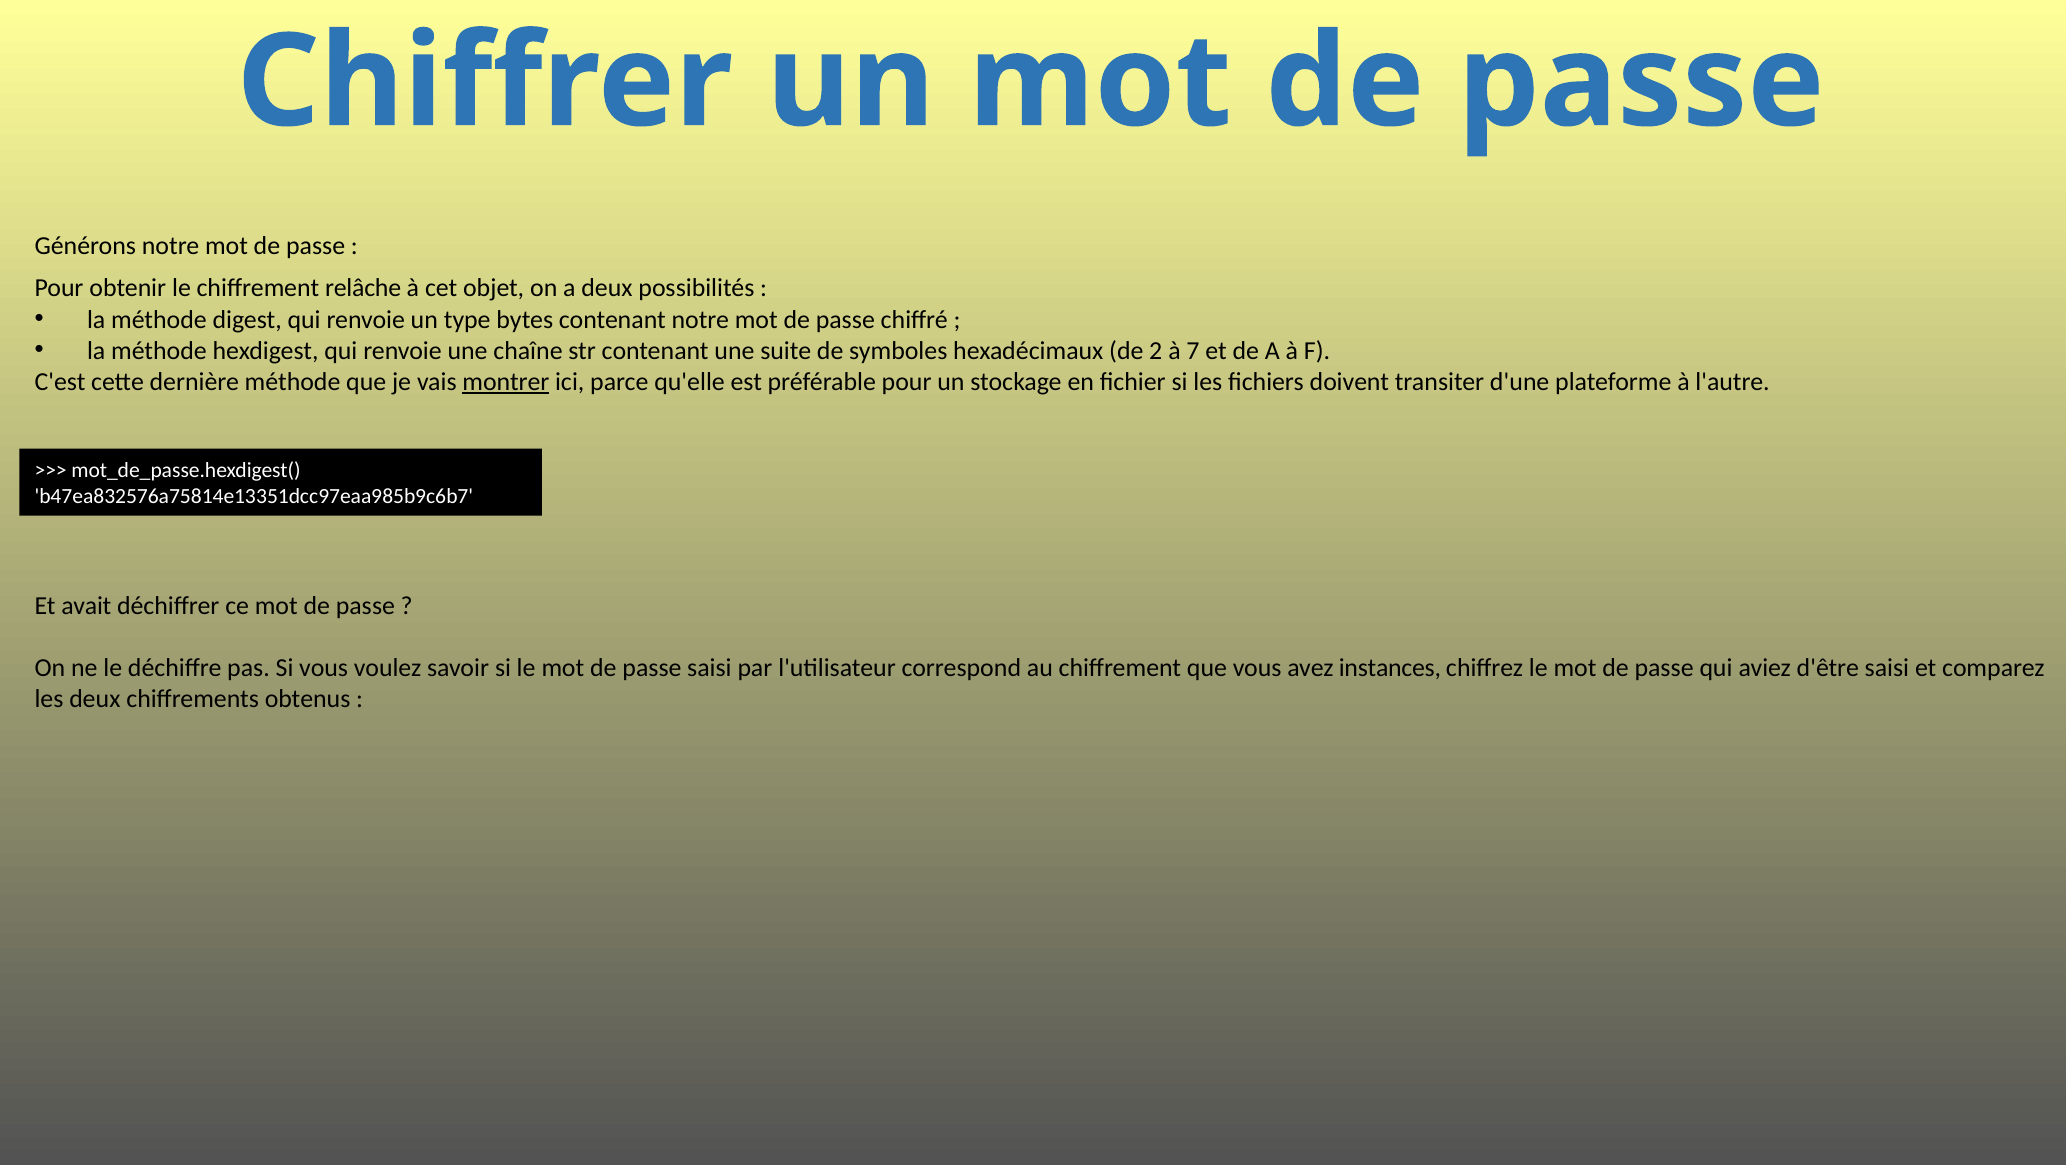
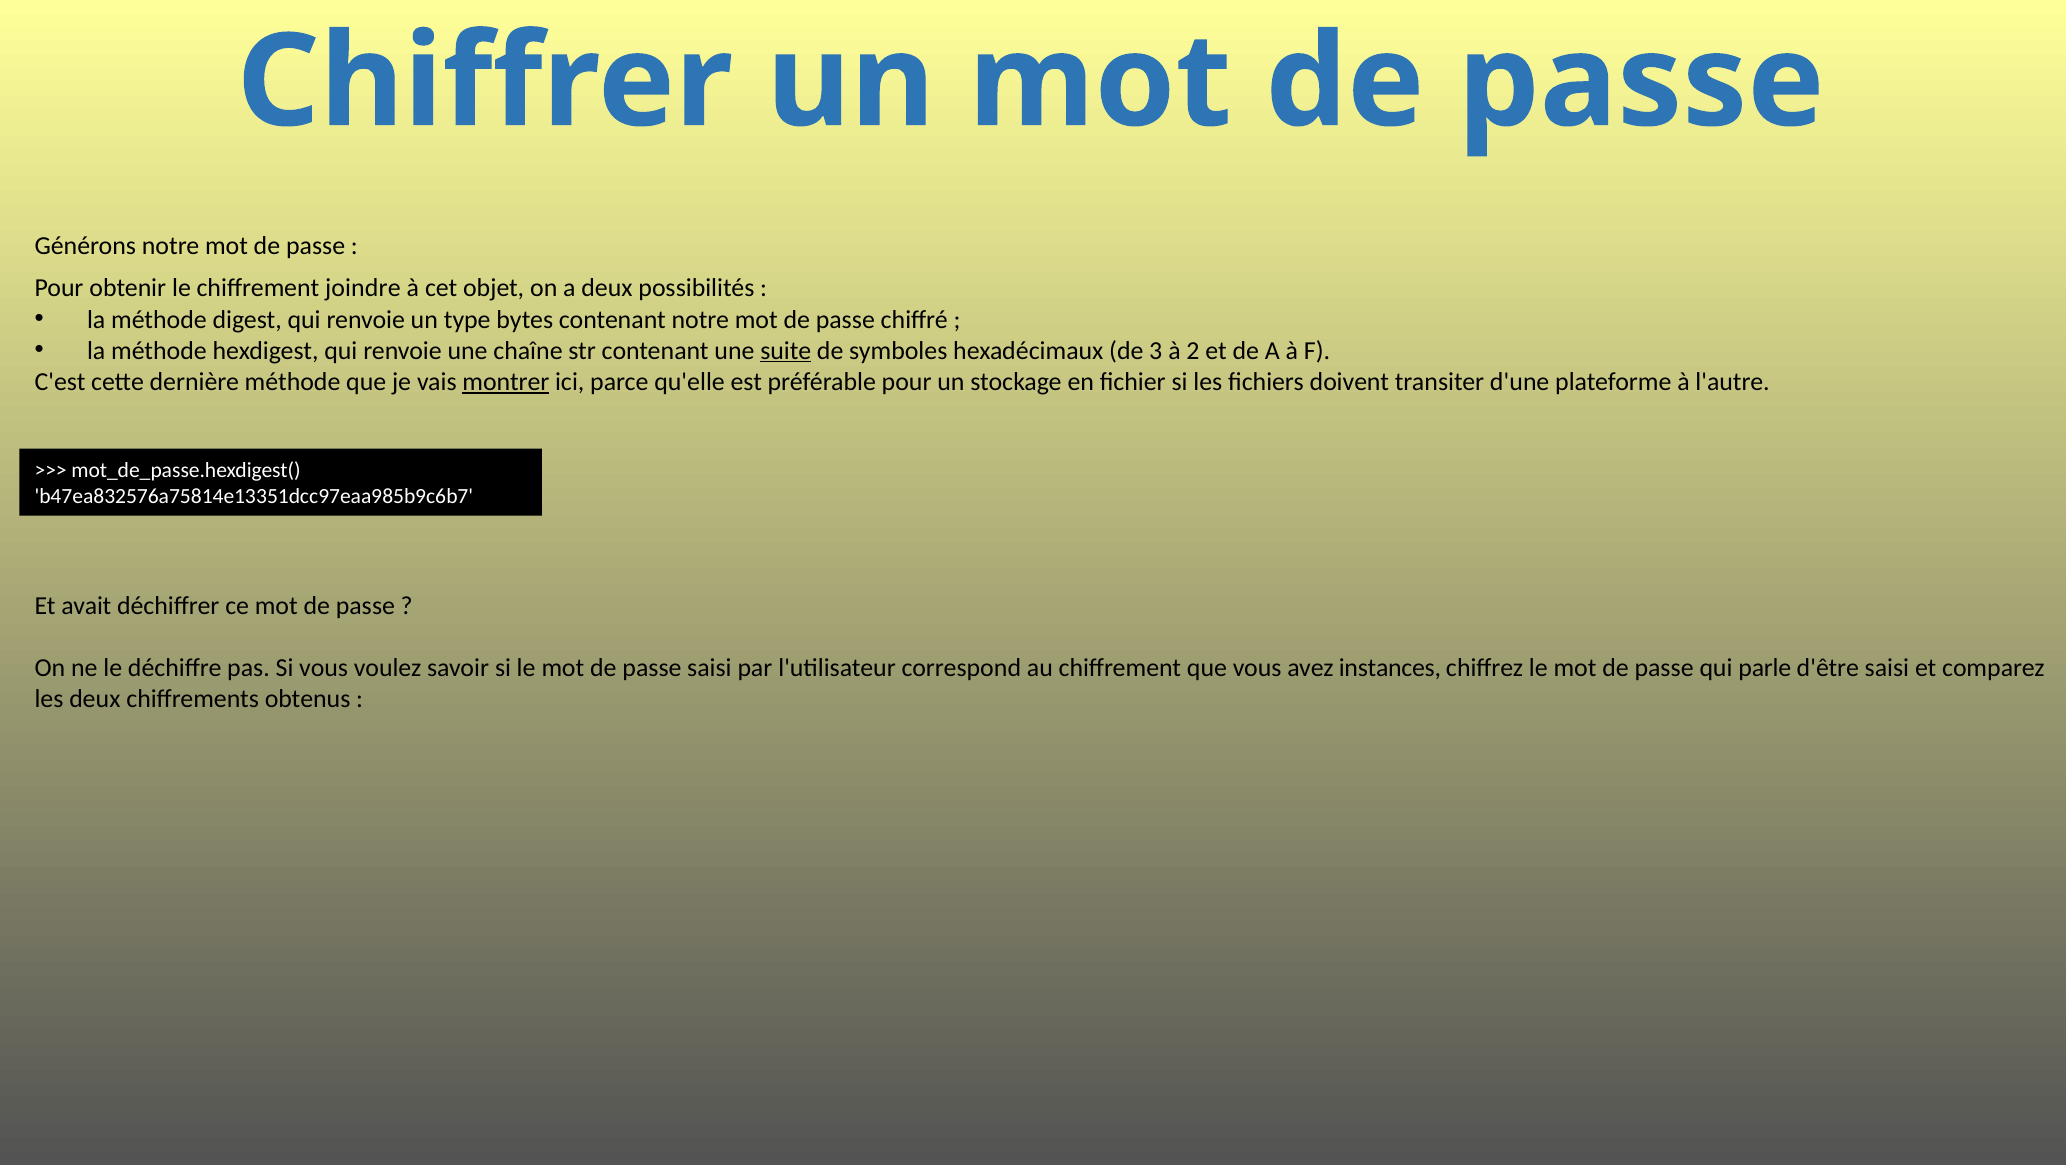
relâche: relâche -> joindre
suite underline: none -> present
2: 2 -> 3
7: 7 -> 2
aviez: aviez -> parle
